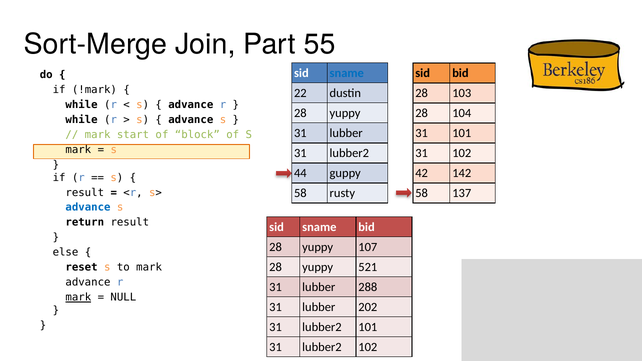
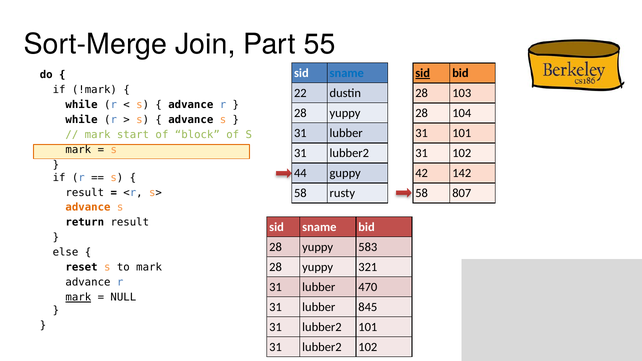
sid at (423, 73) underline: none -> present
137: 137 -> 807
advance at (88, 208) colour: blue -> orange
107: 107 -> 583
521: 521 -> 321
288: 288 -> 470
202: 202 -> 845
